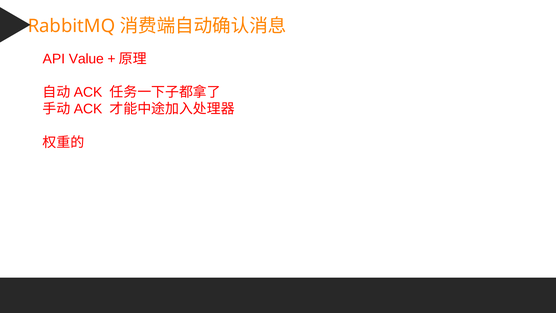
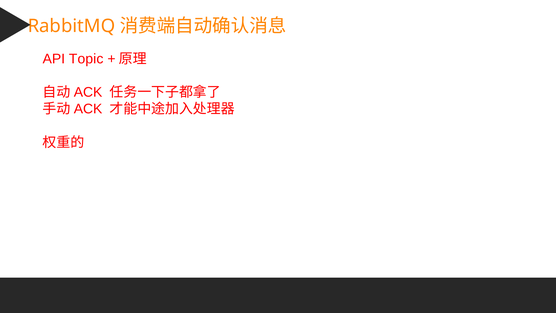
Value: Value -> Topic
